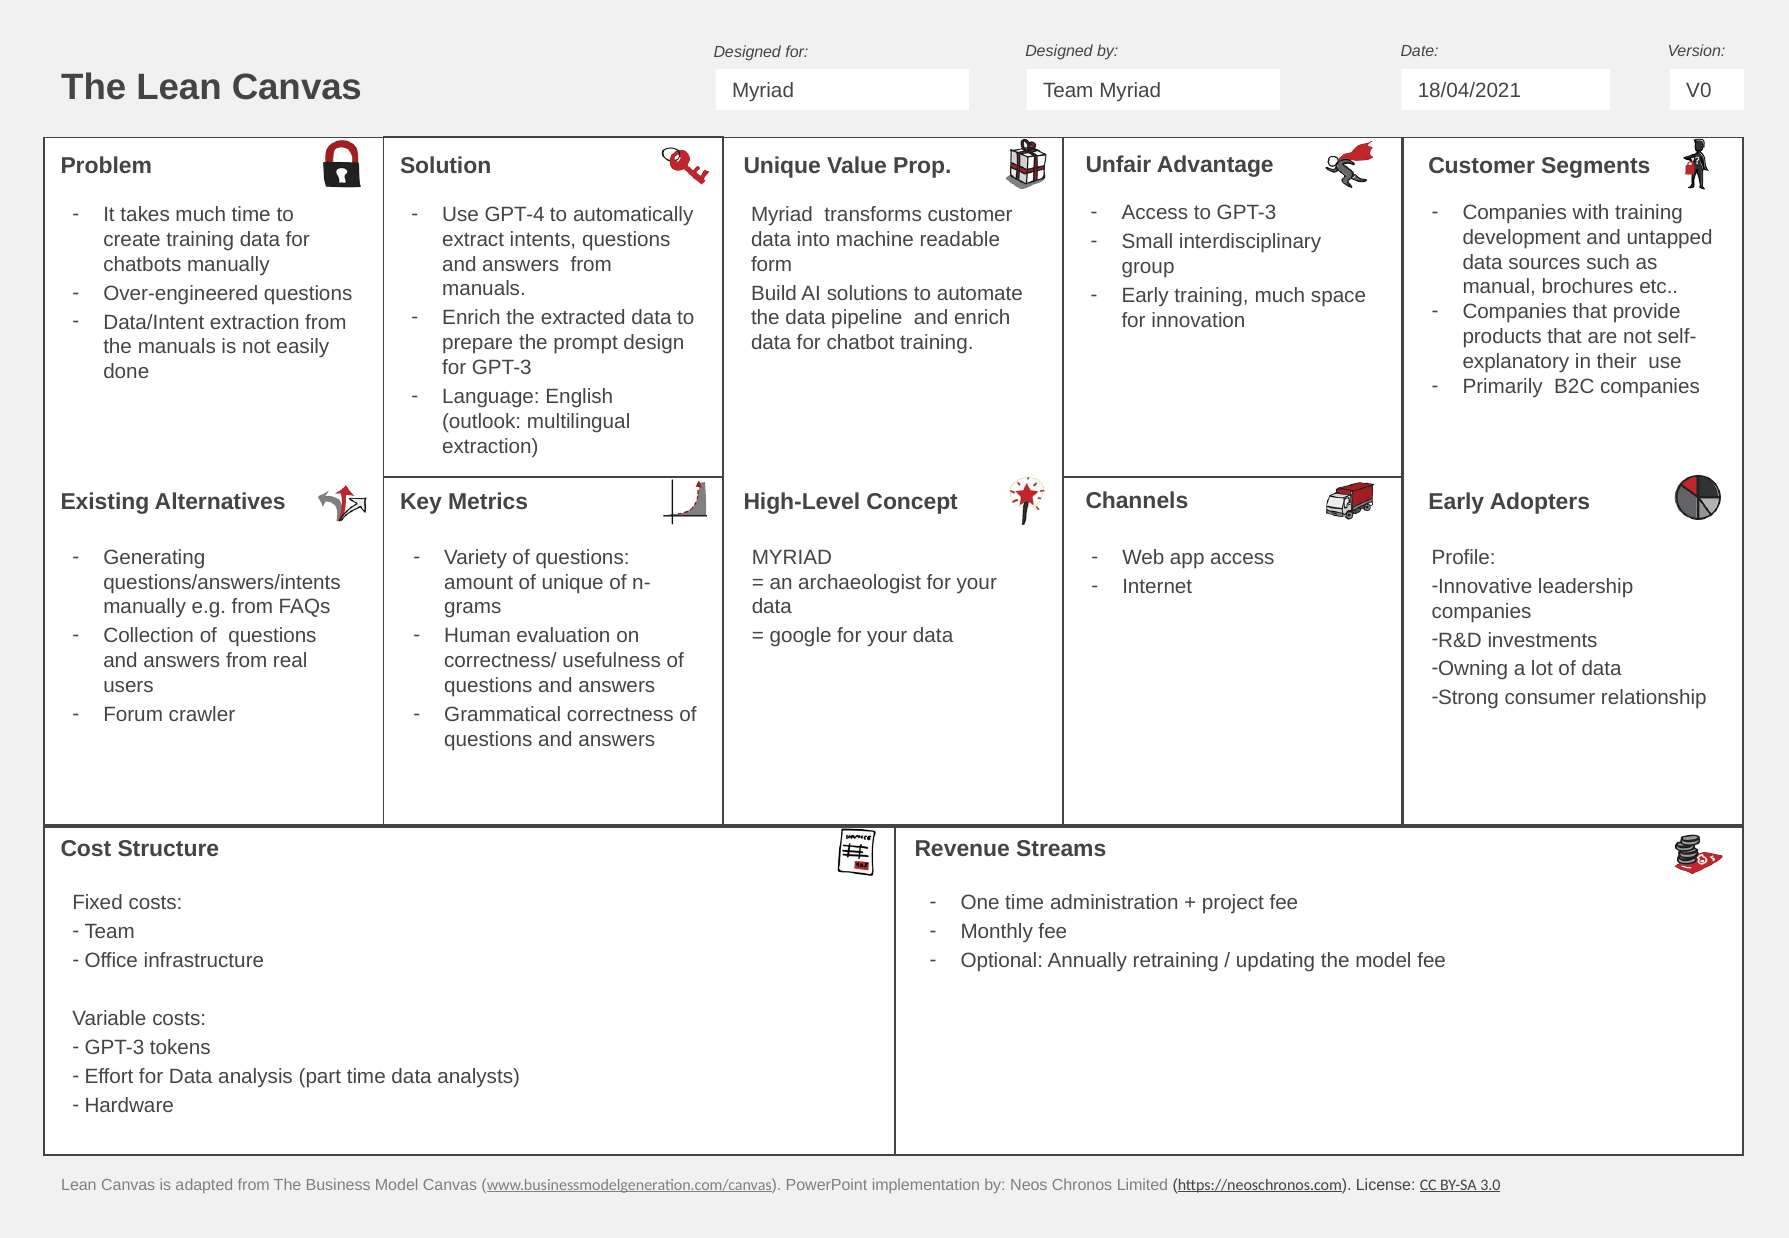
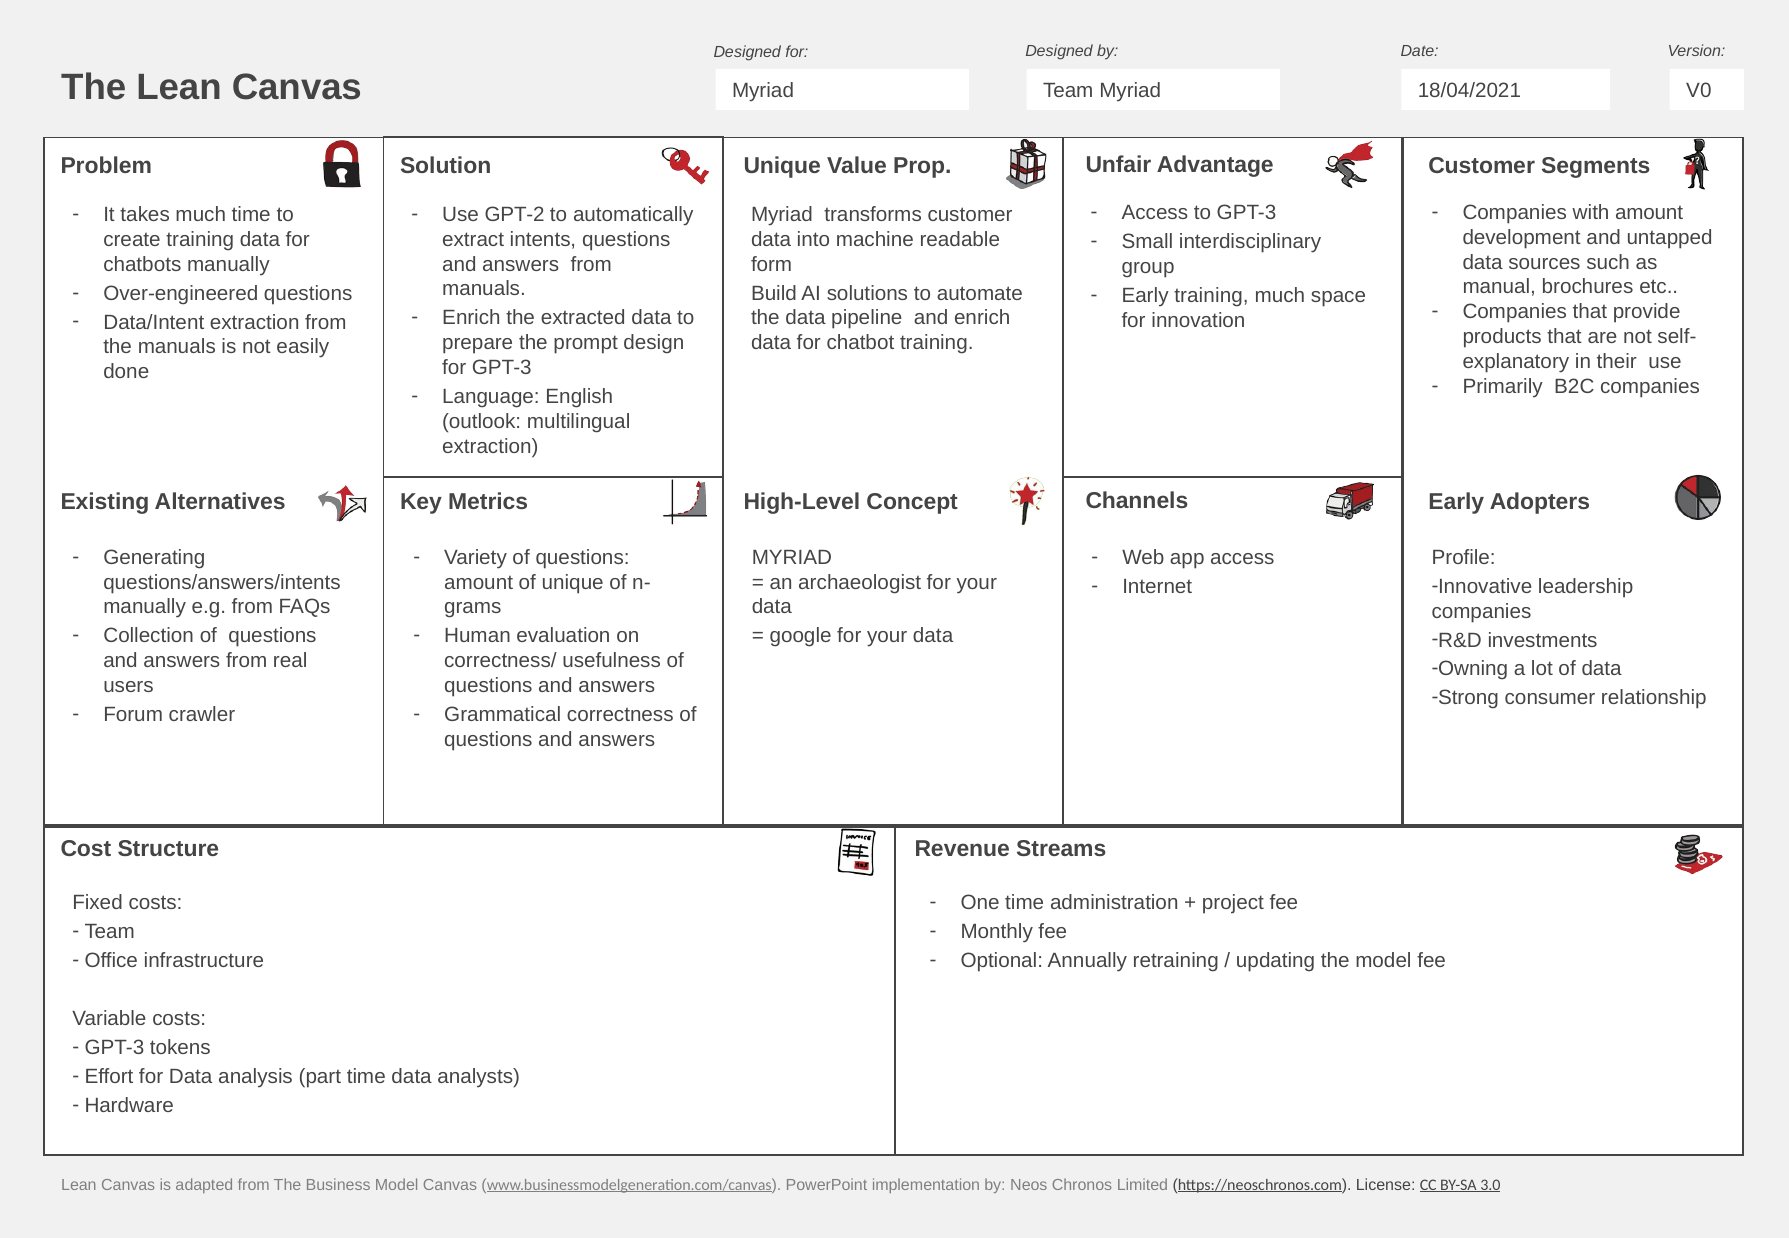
with training: training -> amount
GPT-4: GPT-4 -> GPT-2
